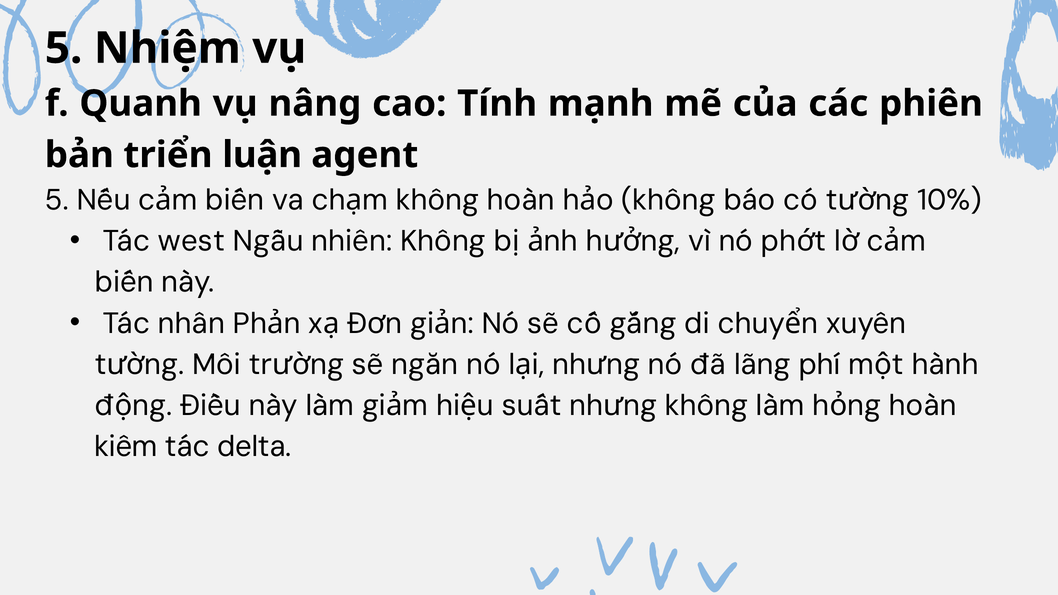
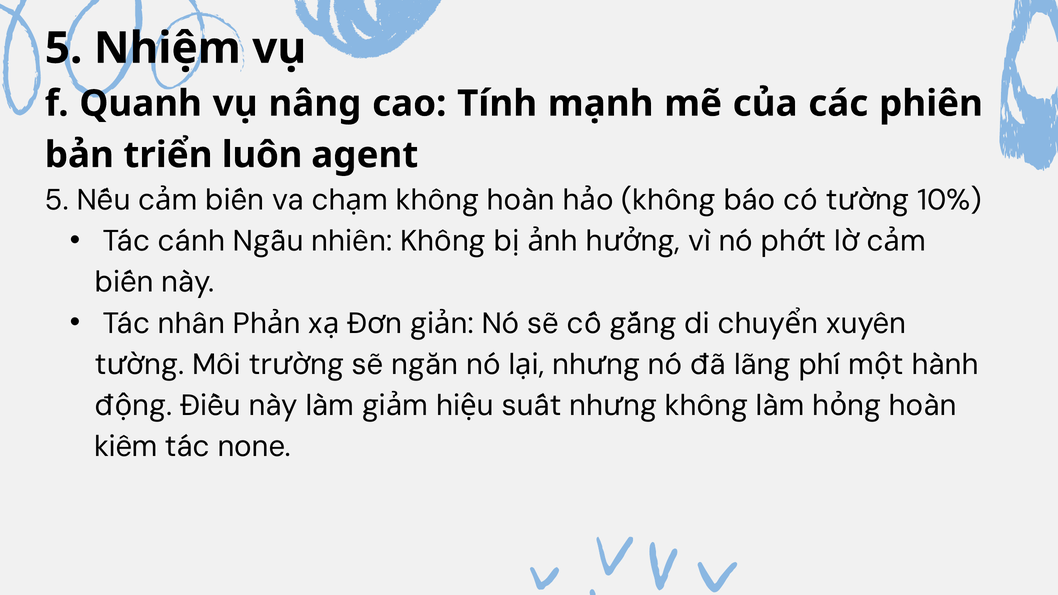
luận: luận -> luôn
west: west -> cánh
delta: delta -> none
